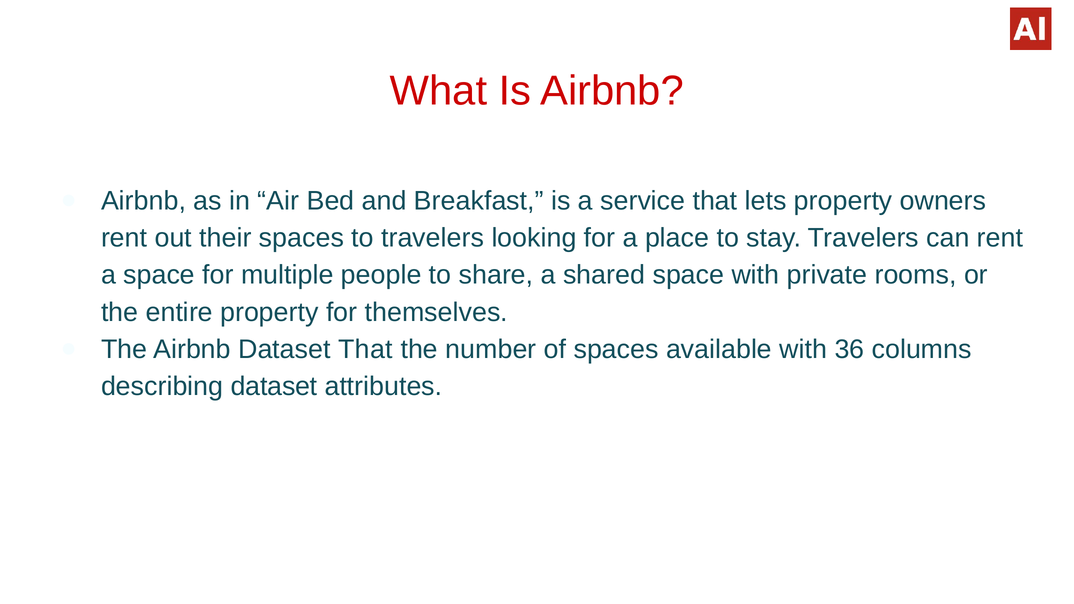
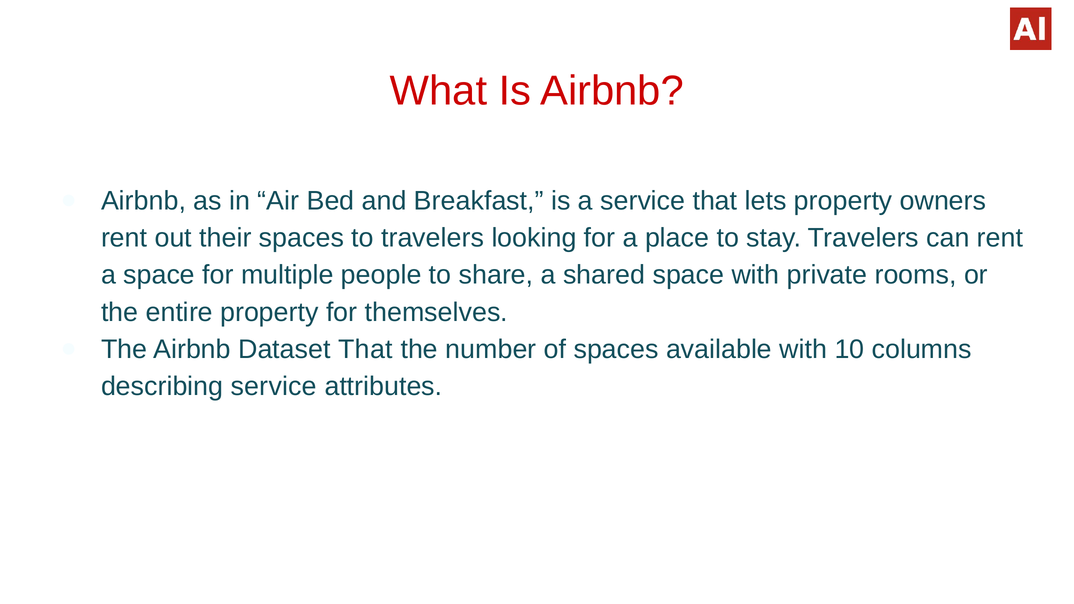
36: 36 -> 10
describing dataset: dataset -> service
